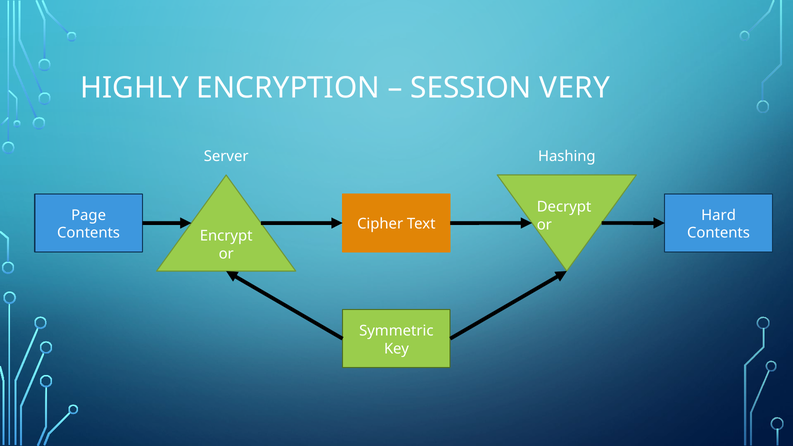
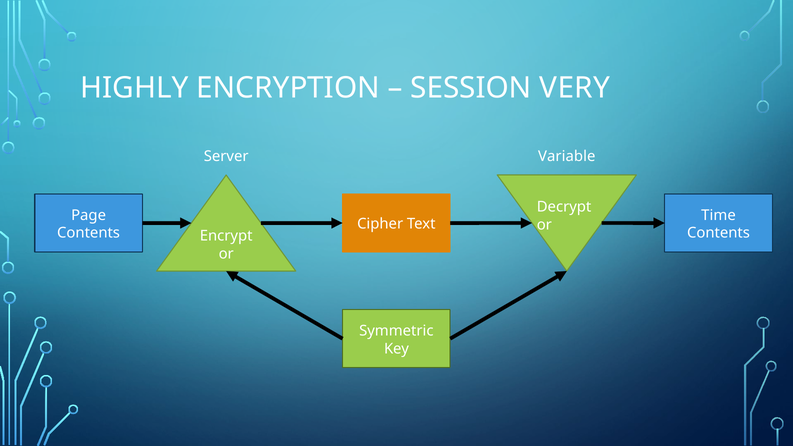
Hashing: Hashing -> Variable
Hard: Hard -> Time
